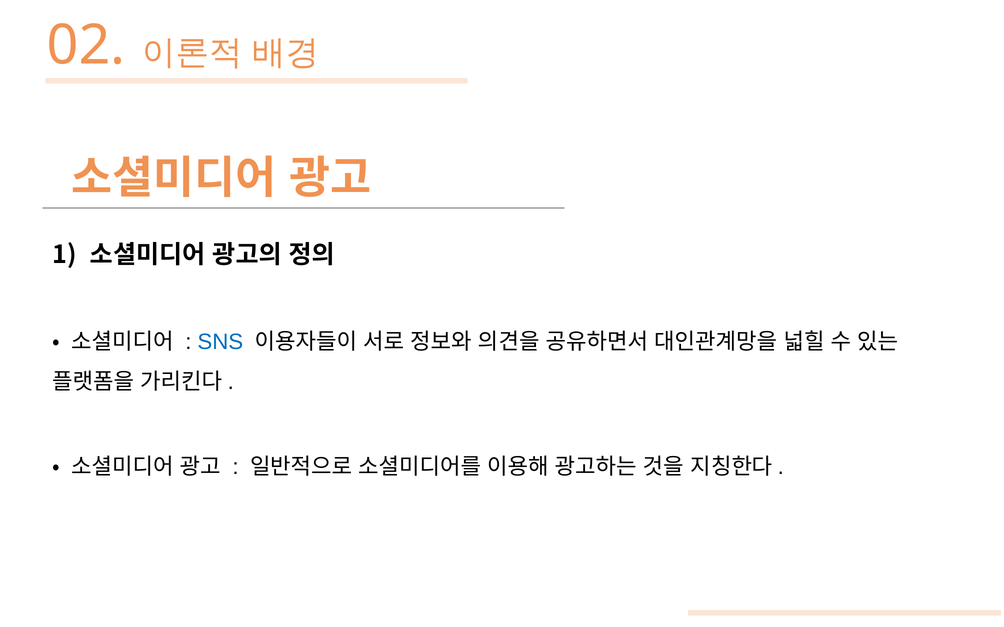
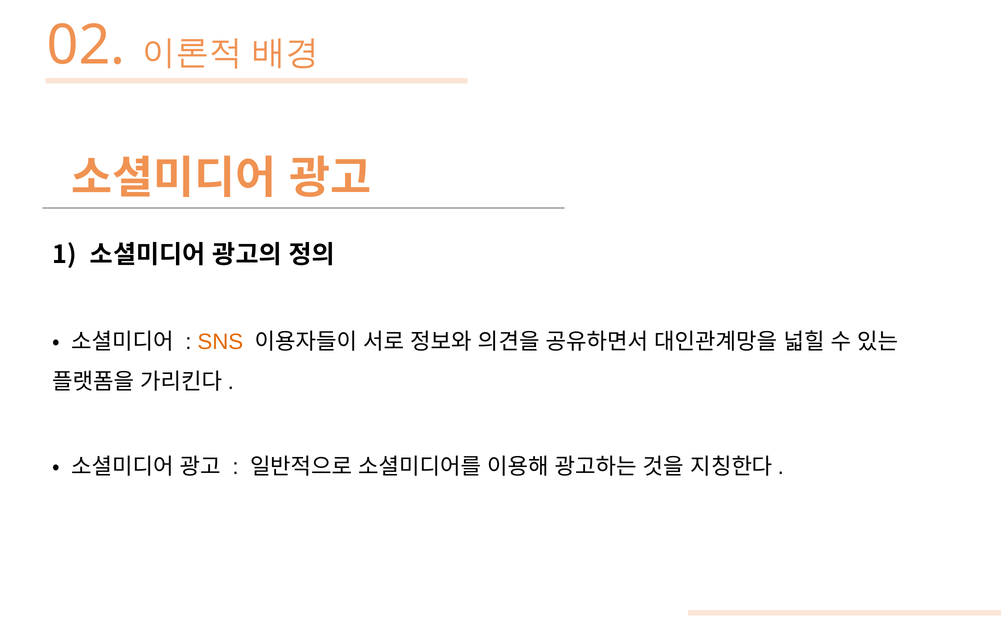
SNS colour: blue -> orange
